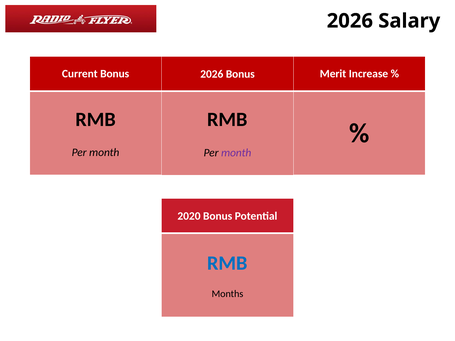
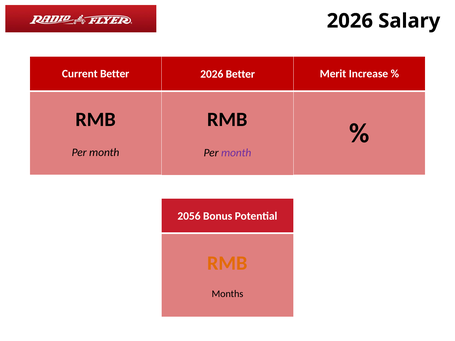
Current Bonus: Bonus -> Better
2026 Bonus: Bonus -> Better
2020: 2020 -> 2056
RMB at (227, 263) colour: blue -> orange
